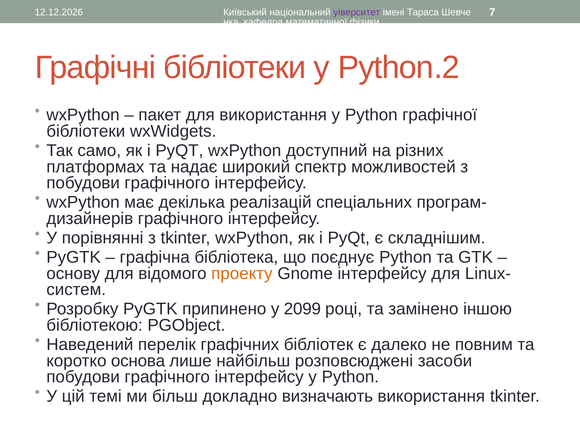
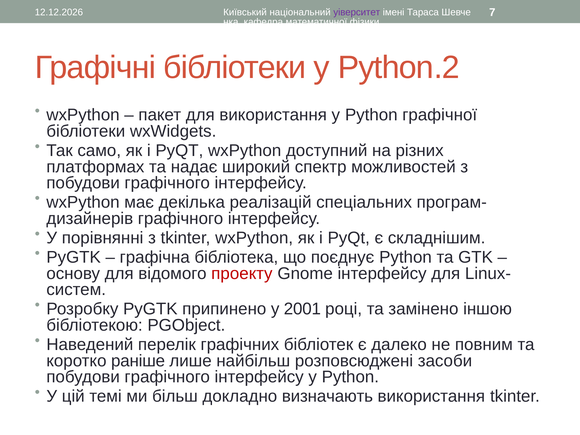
проекту colour: orange -> red
2099: 2099 -> 2001
основа: основа -> раніше
